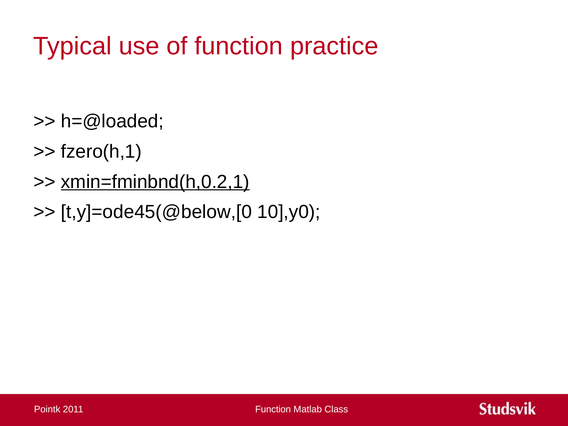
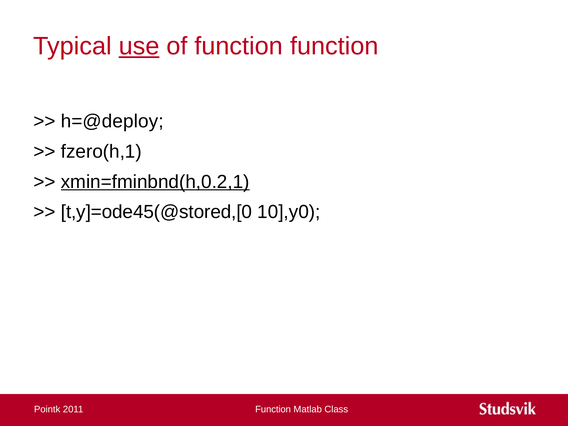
use underline: none -> present
function practice: practice -> function
h=@loaded: h=@loaded -> h=@deploy
t,y]=ode45(@below,[0: t,y]=ode45(@below,[0 -> t,y]=ode45(@stored,[0
